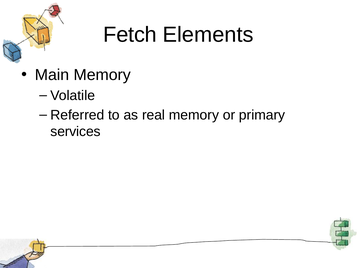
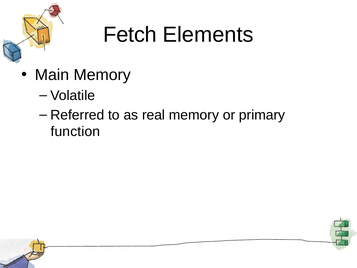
services: services -> function
